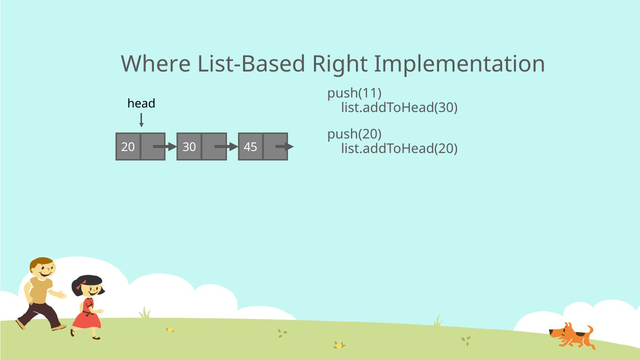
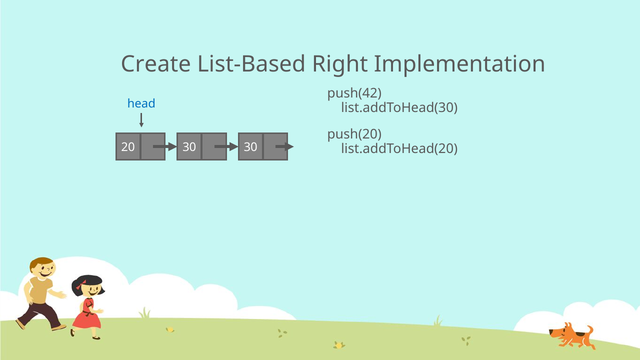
Where: Where -> Create
push(11: push(11 -> push(42
head colour: black -> blue
20 45: 45 -> 30
